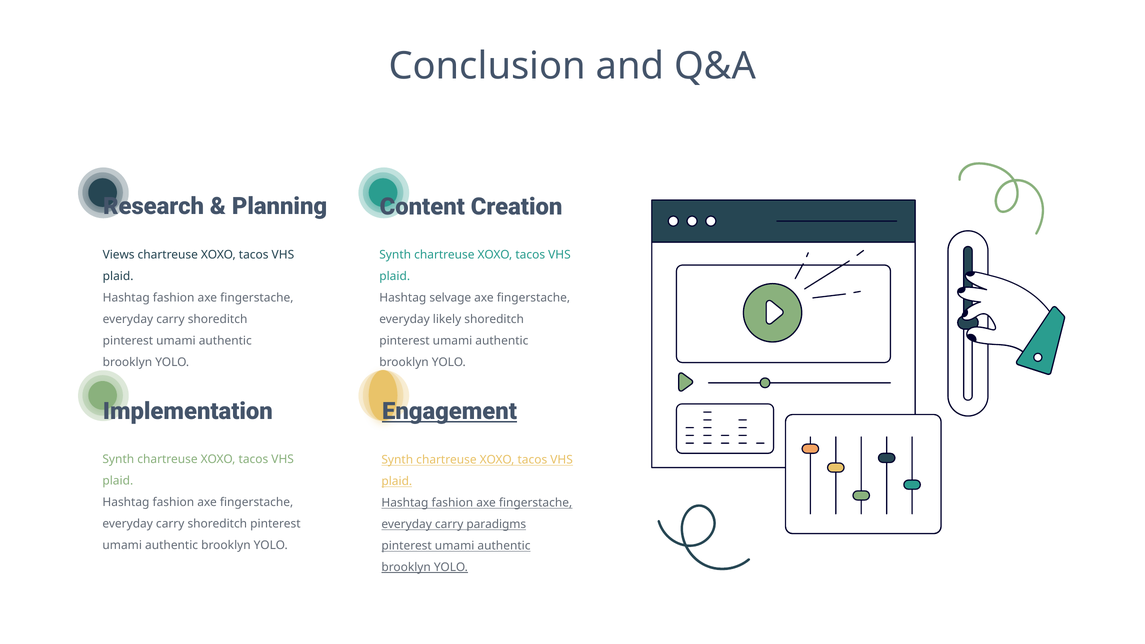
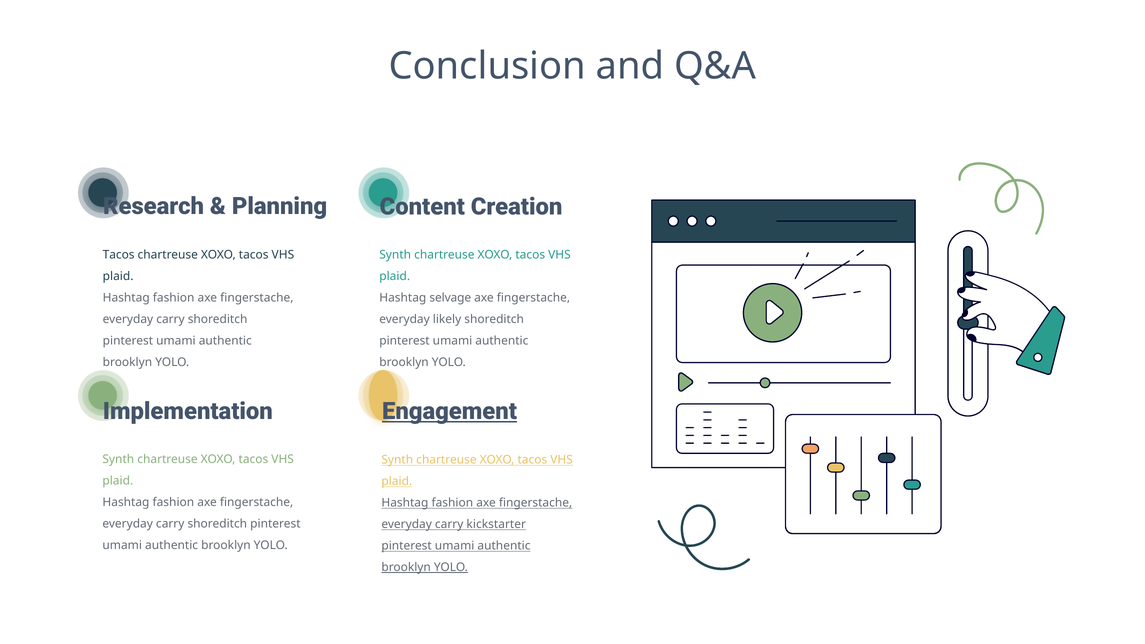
Views at (119, 255): Views -> Tacos
paradigms: paradigms -> kickstarter
